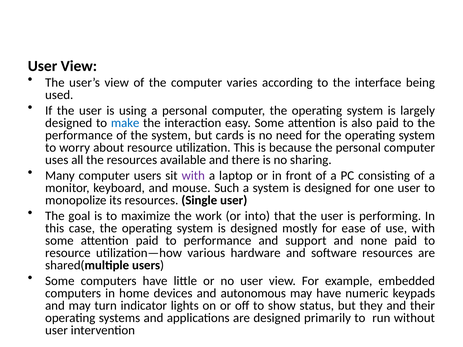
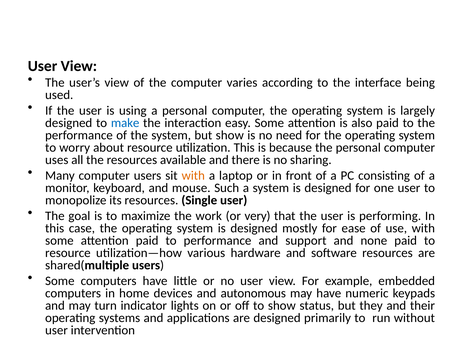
but cards: cards -> show
with at (193, 176) colour: purple -> orange
into: into -> very
